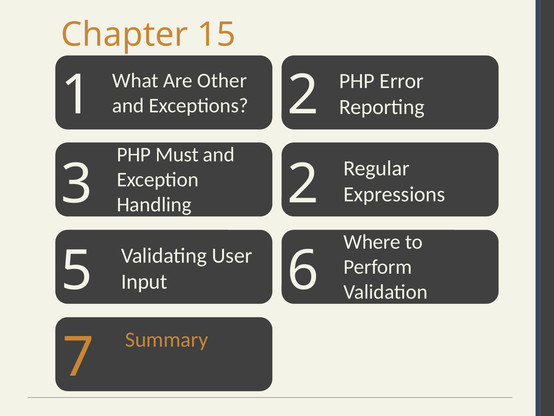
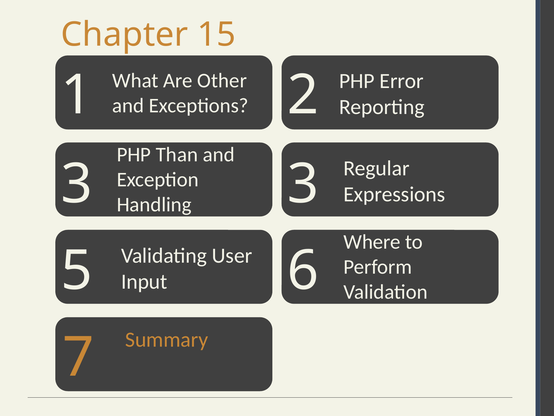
Must: Must -> Than
3 2: 2 -> 3
